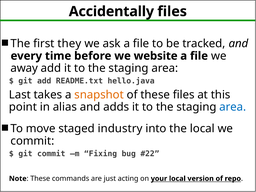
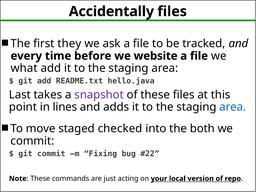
away: away -> what
snapshot colour: orange -> purple
alias: alias -> lines
industry: industry -> checked
the local: local -> both
